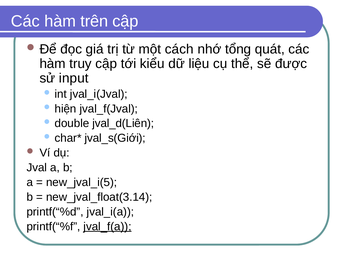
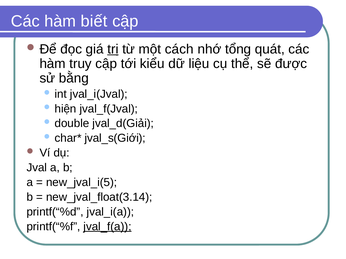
trên: trên -> biết
trị underline: none -> present
input: input -> bằng
jval_d(Liên: jval_d(Liên -> jval_d(Giải
